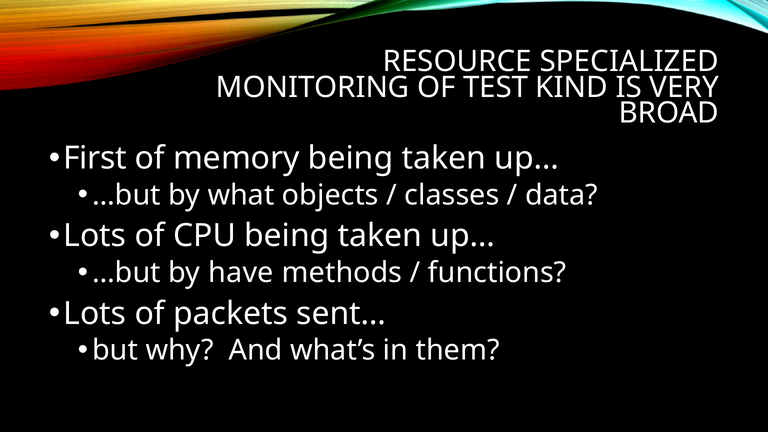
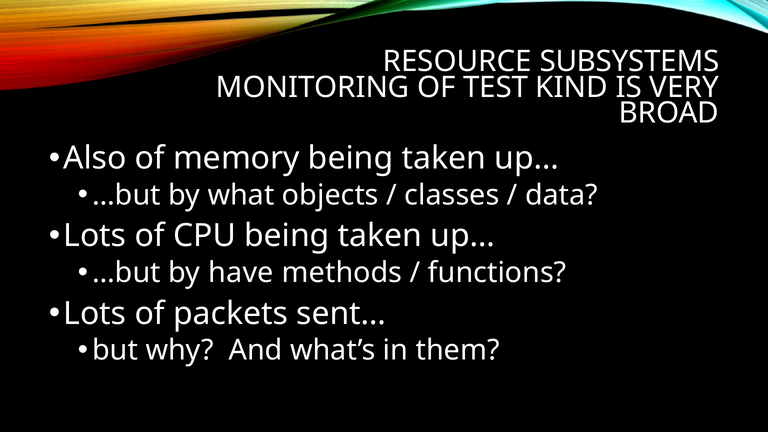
SPECIALIZED: SPECIALIZED -> SUBSYSTEMS
First: First -> Also
